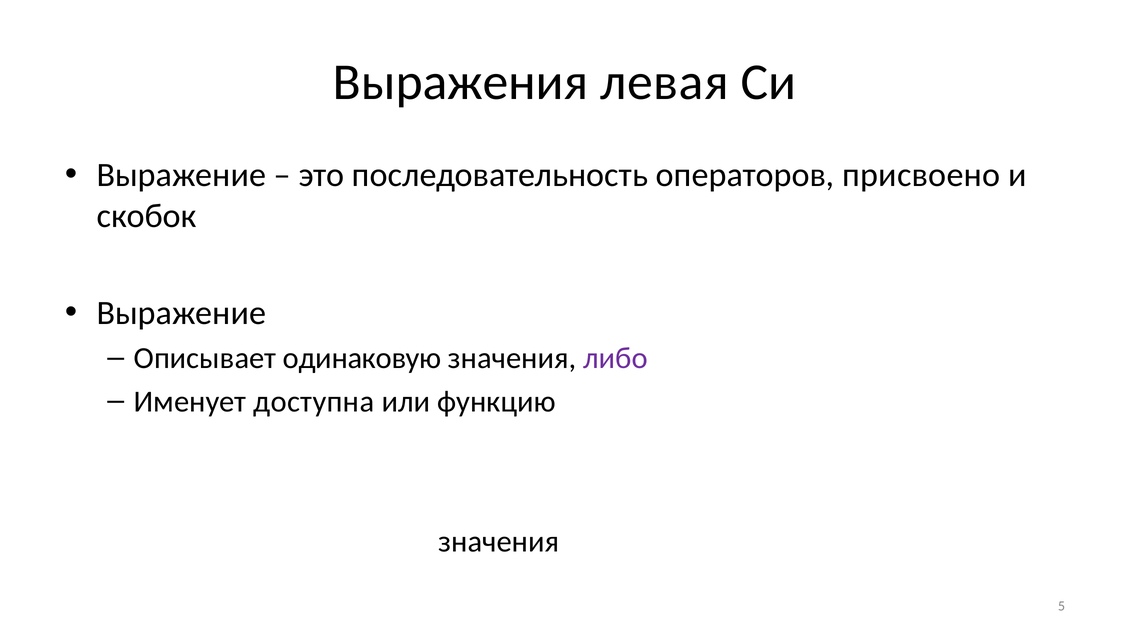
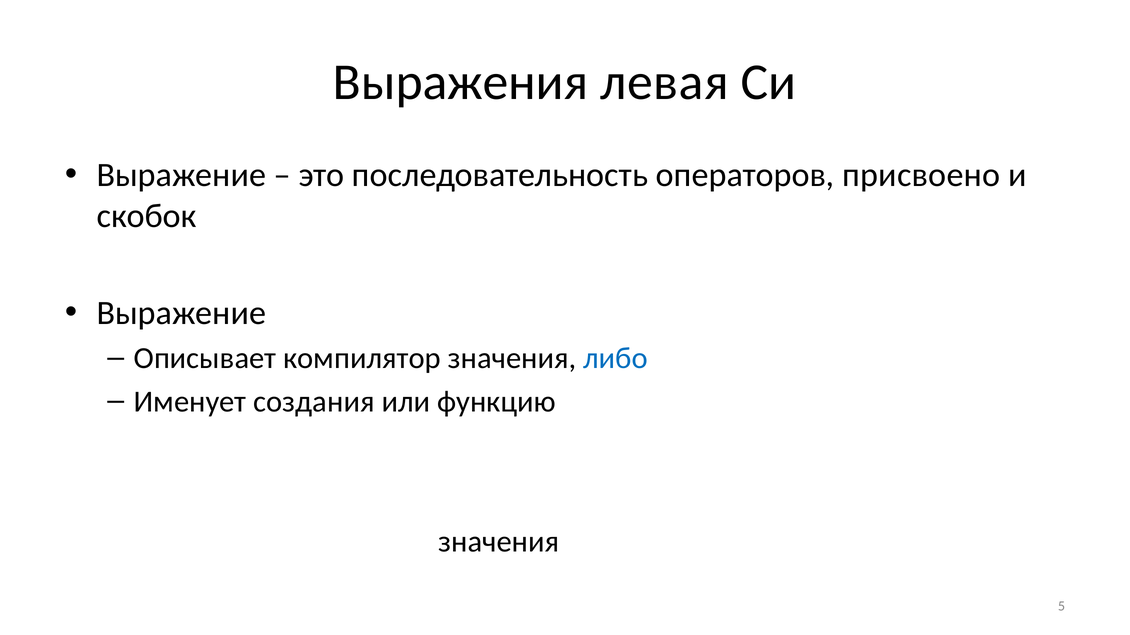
одинаковую: одинаковую -> компилятор
либо colour: purple -> blue
доступна: доступна -> создания
